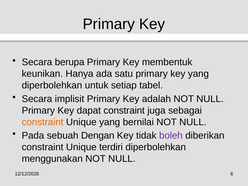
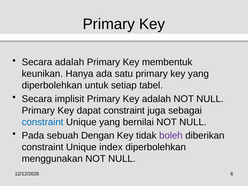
Secara berupa: berupa -> adalah
constraint at (43, 122) colour: orange -> blue
terdiri: terdiri -> index
